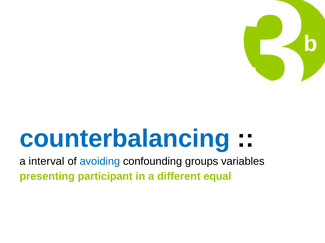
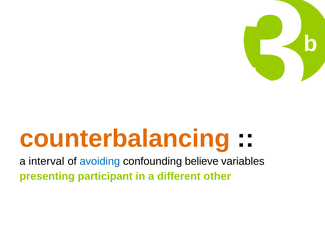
counterbalancing colour: blue -> orange
groups: groups -> believe
equal: equal -> other
